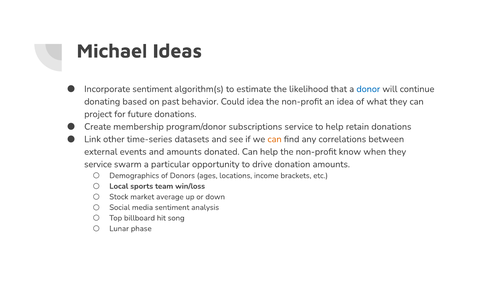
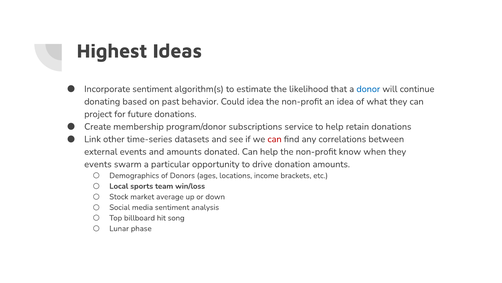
Michael: Michael -> Highest
can at (275, 139) colour: orange -> red
service at (98, 164): service -> events
